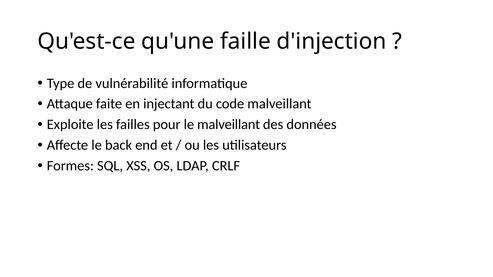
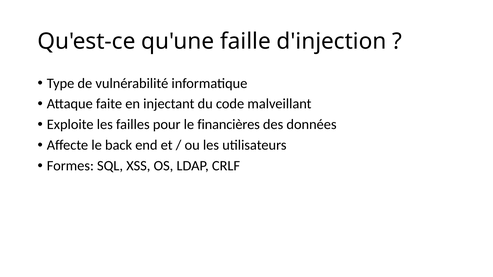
le malveillant: malveillant -> financières
